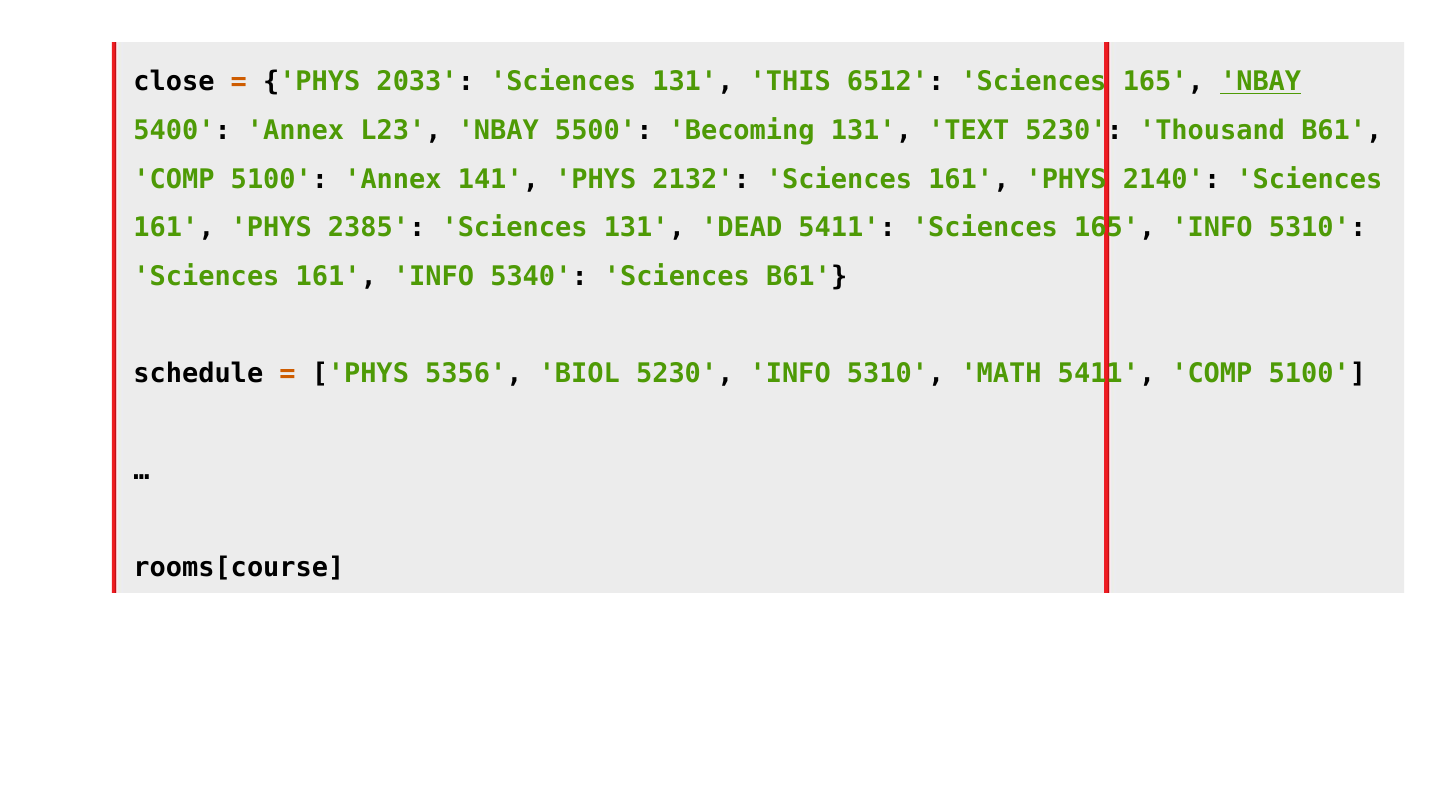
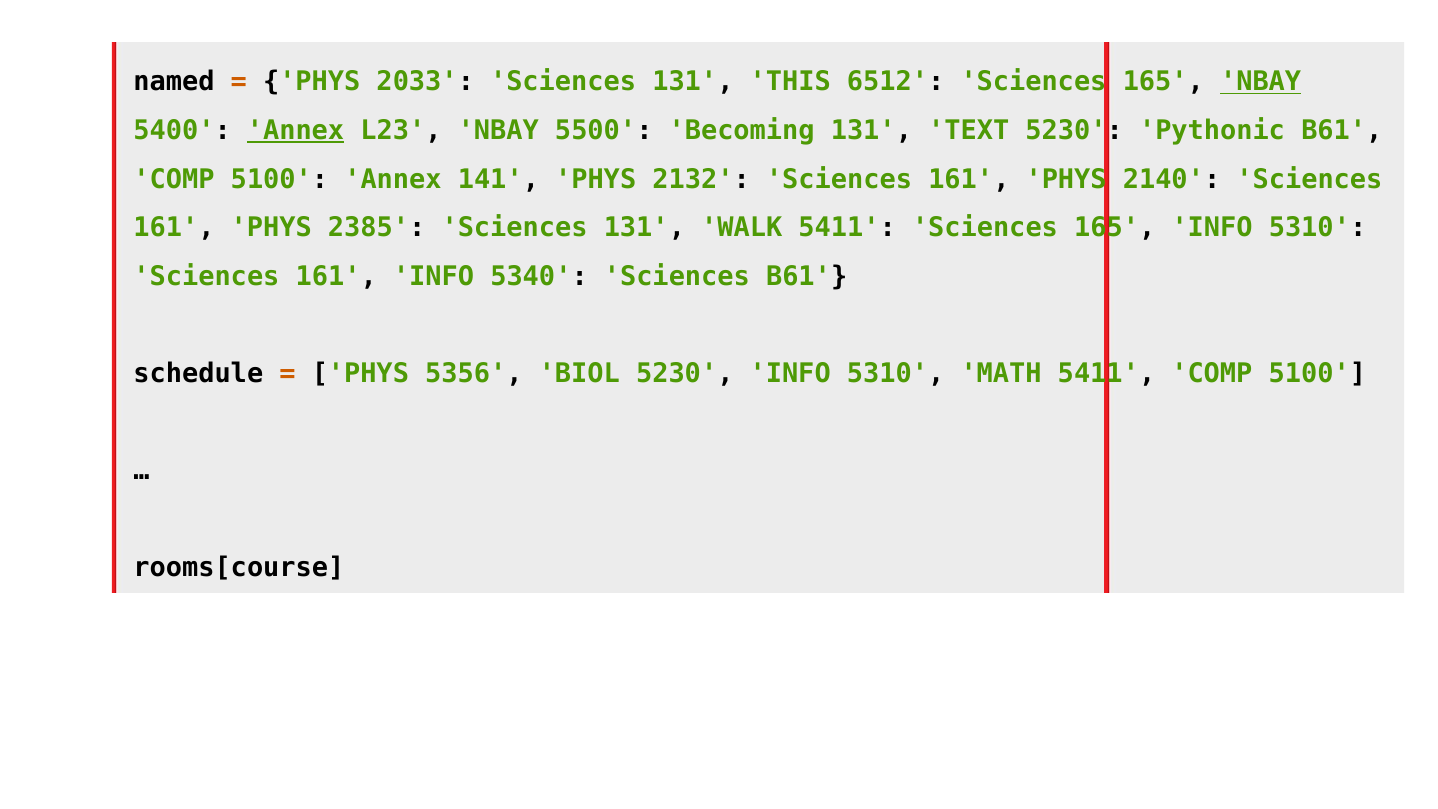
close: close -> named
Annex at (296, 131) underline: none -> present
Thousand: Thousand -> Pythonic
DEAD: DEAD -> WALK
